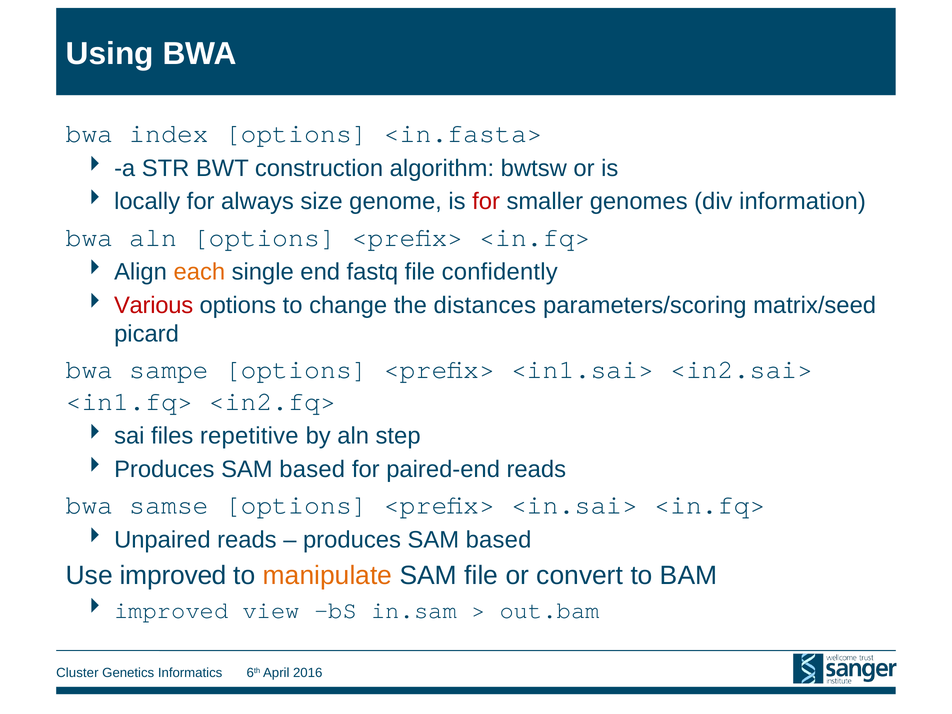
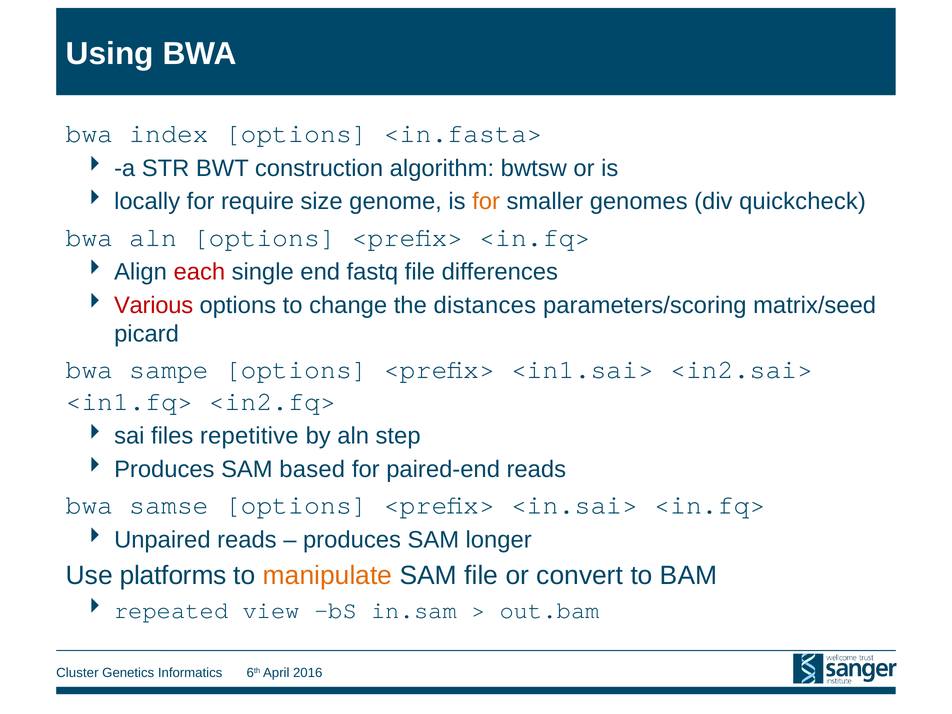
always: always -> require
for at (486, 202) colour: red -> orange
information: information -> quickcheck
each colour: orange -> red
confidently: confidently -> differences
based at (499, 540): based -> longer
Use improved: improved -> platforms
improved at (171, 610): improved -> repeated
